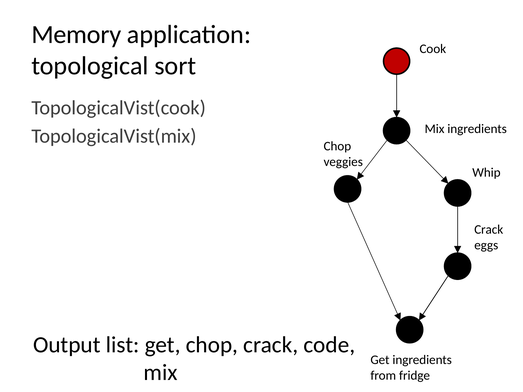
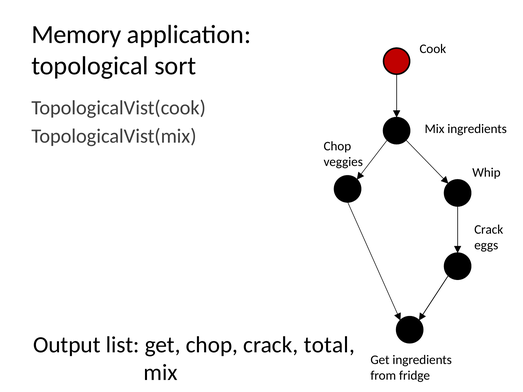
code: code -> total
